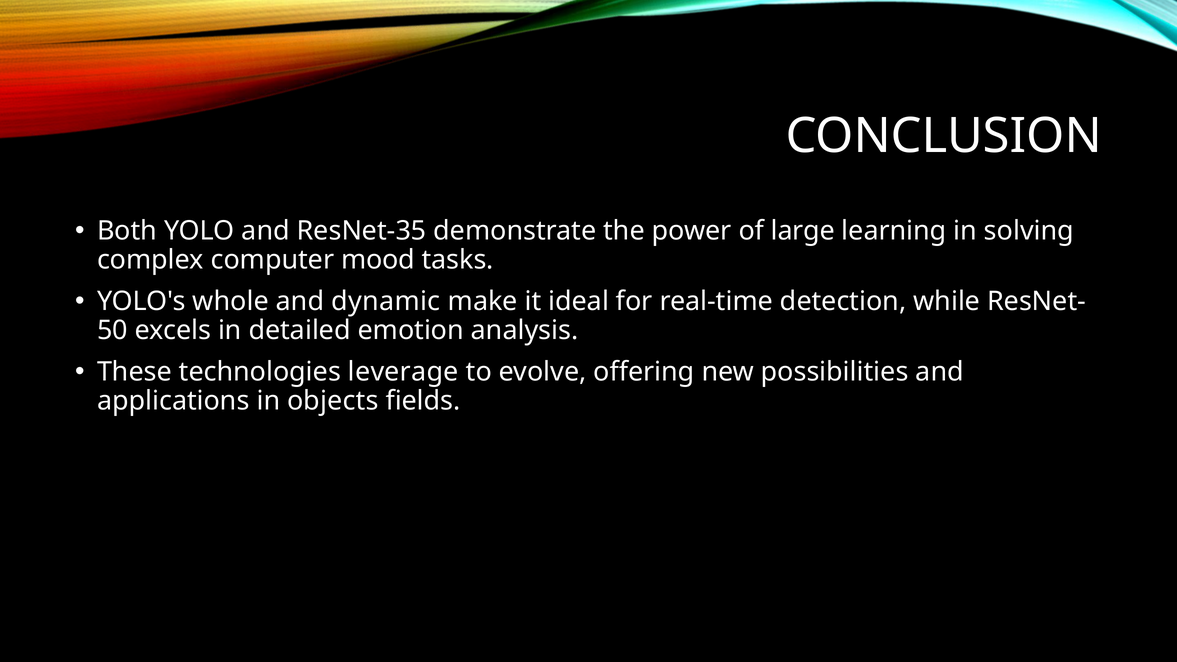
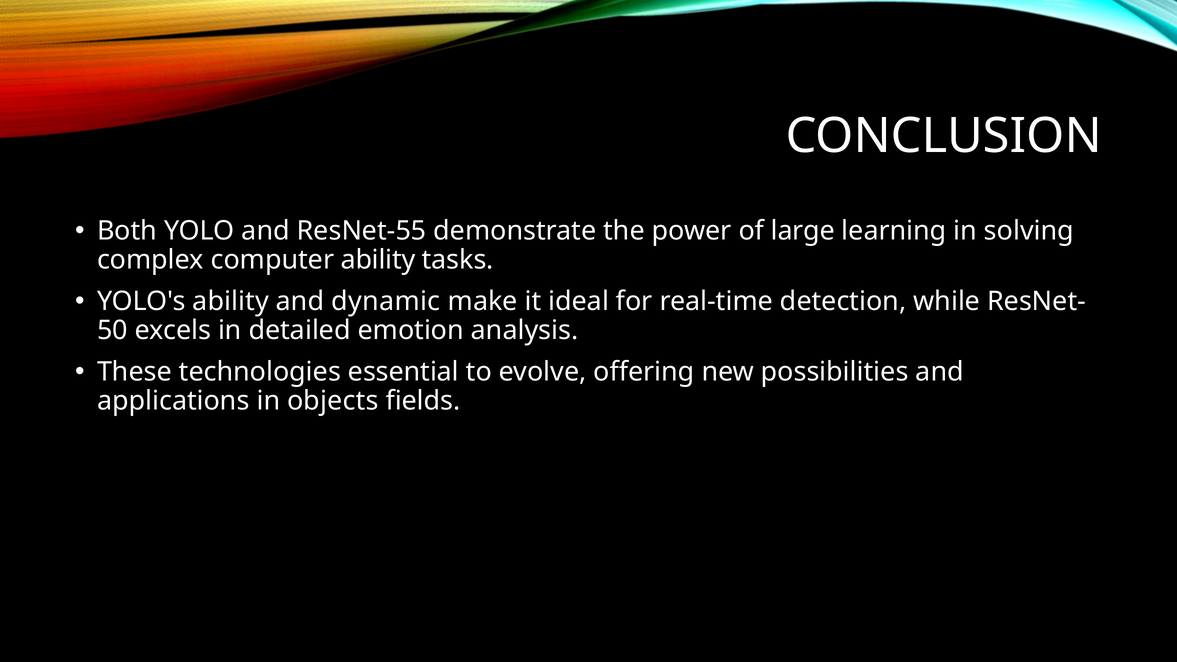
ResNet-35: ResNet-35 -> ResNet-55
computer mood: mood -> ability
YOLO's whole: whole -> ability
leverage: leverage -> essential
